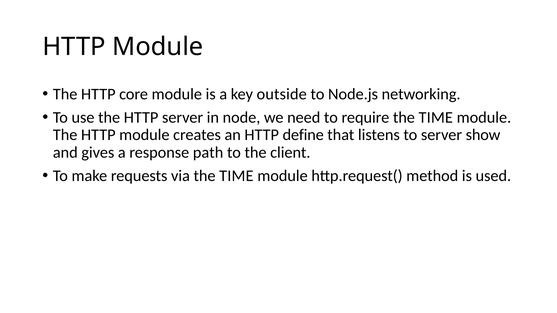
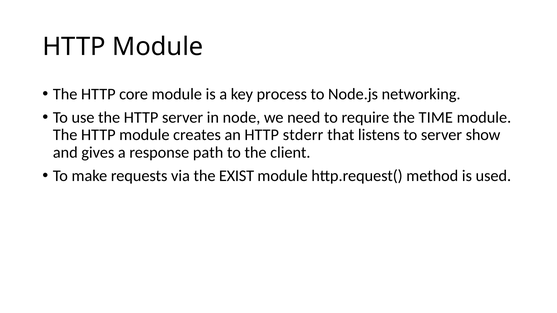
outside: outside -> process
define: define -> stderr
via the TIME: TIME -> EXIST
